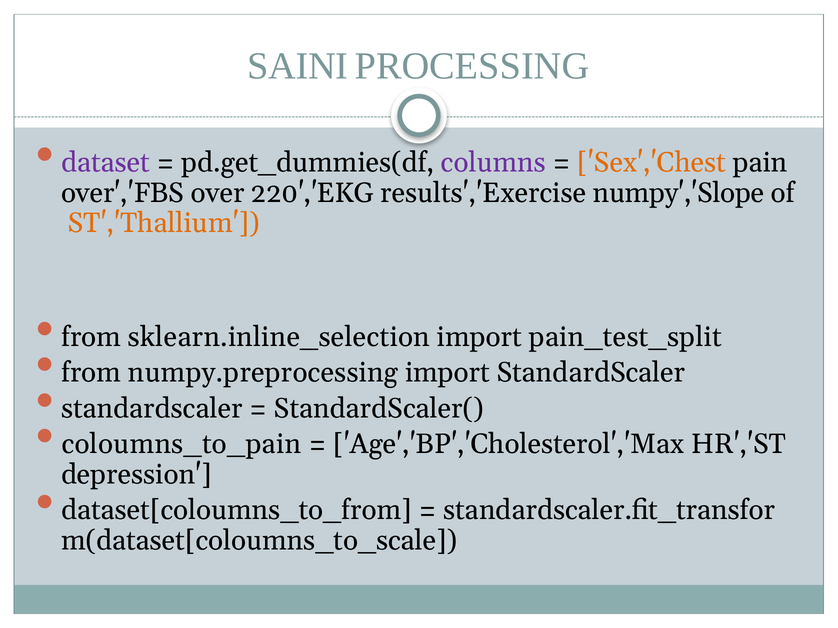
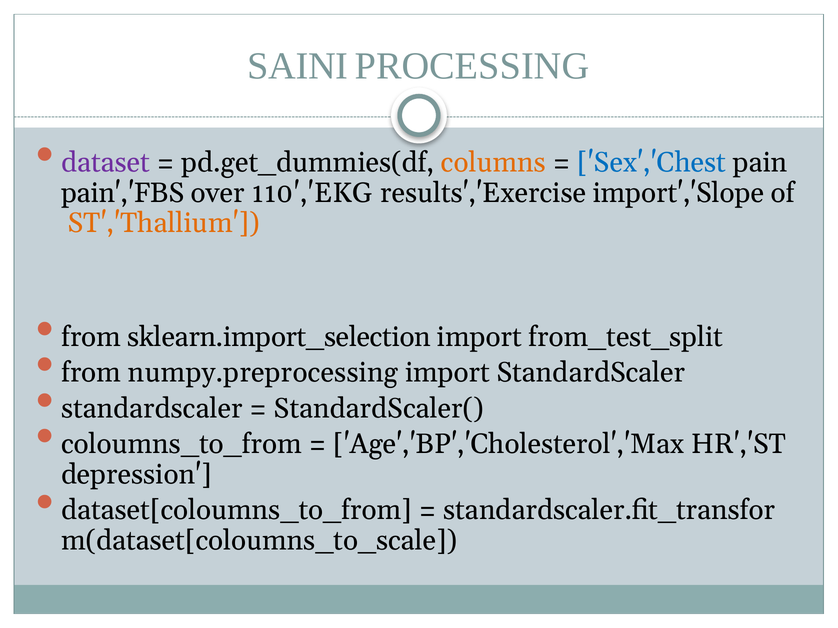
columns colour: purple -> orange
Sex','Chest colour: orange -> blue
over','FBS: over','FBS -> pain','FBS
220','EKG: 220','EKG -> 110','EKG
numpy','Slope: numpy','Slope -> import','Slope
sklearn.inline_selection: sklearn.inline_selection -> sklearn.import_selection
pain_test_split: pain_test_split -> from_test_split
coloumns_to_pain: coloumns_to_pain -> coloumns_to_from
